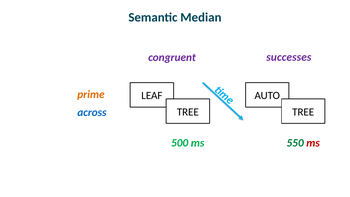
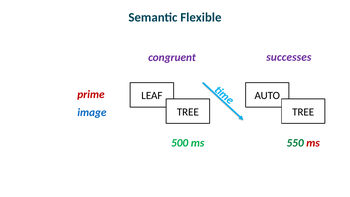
Median: Median -> Flexible
prime colour: orange -> red
across: across -> image
